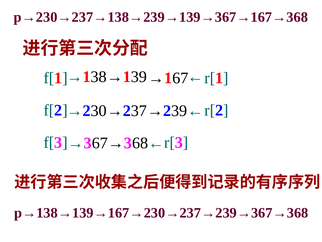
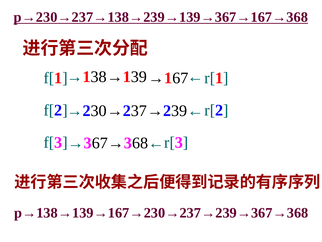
p→230→237→138→239→139→367→167→368 underline: none -> present
